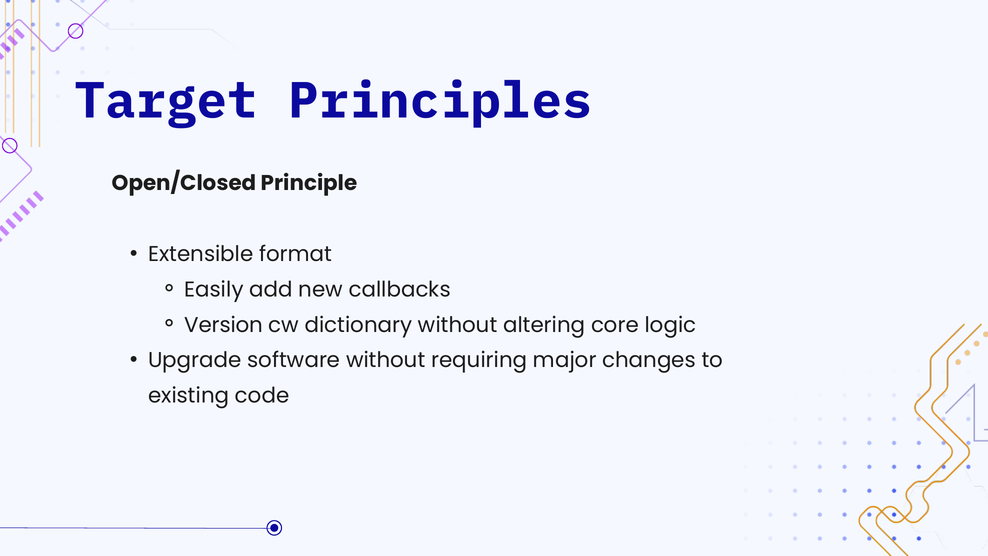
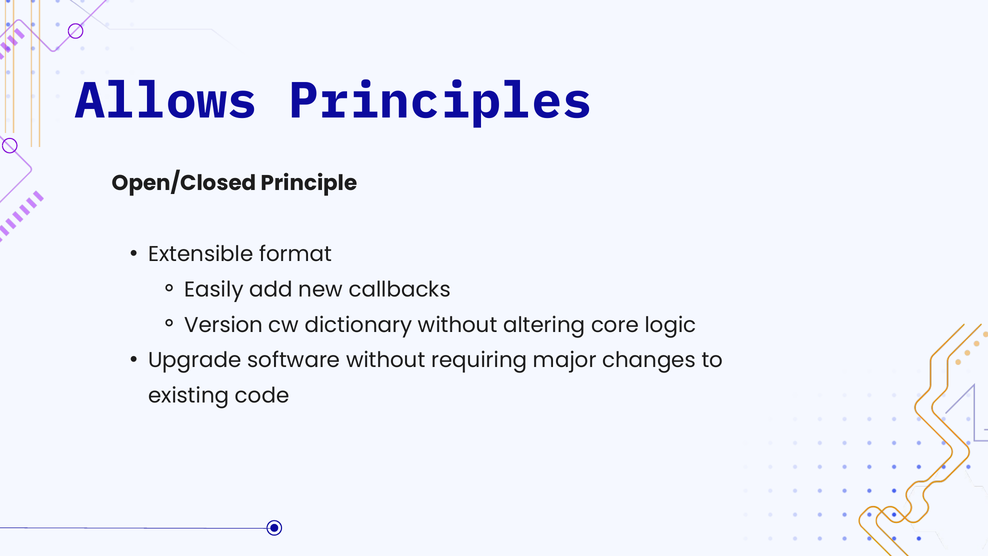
Target: Target -> Allows
